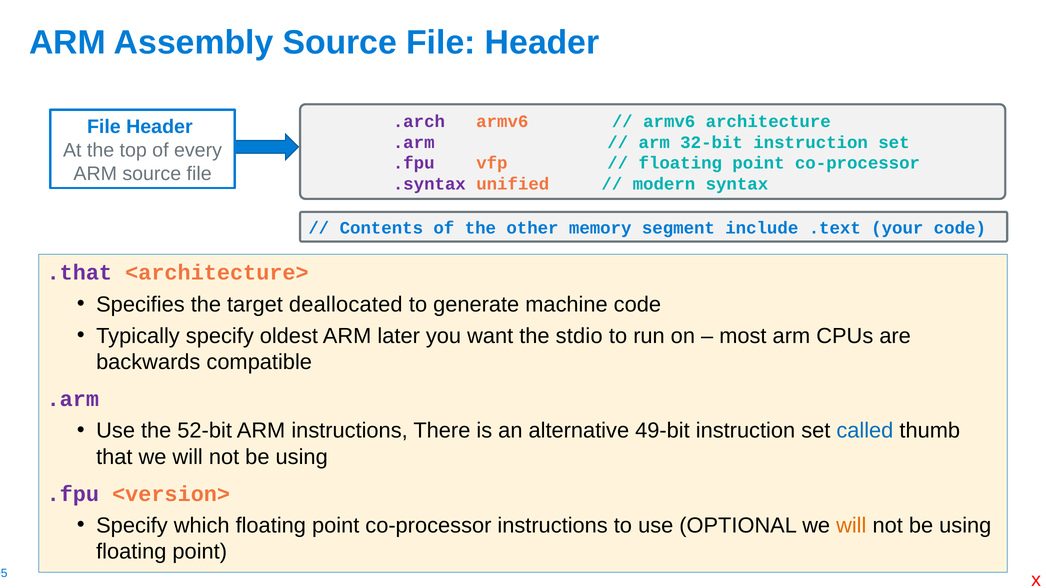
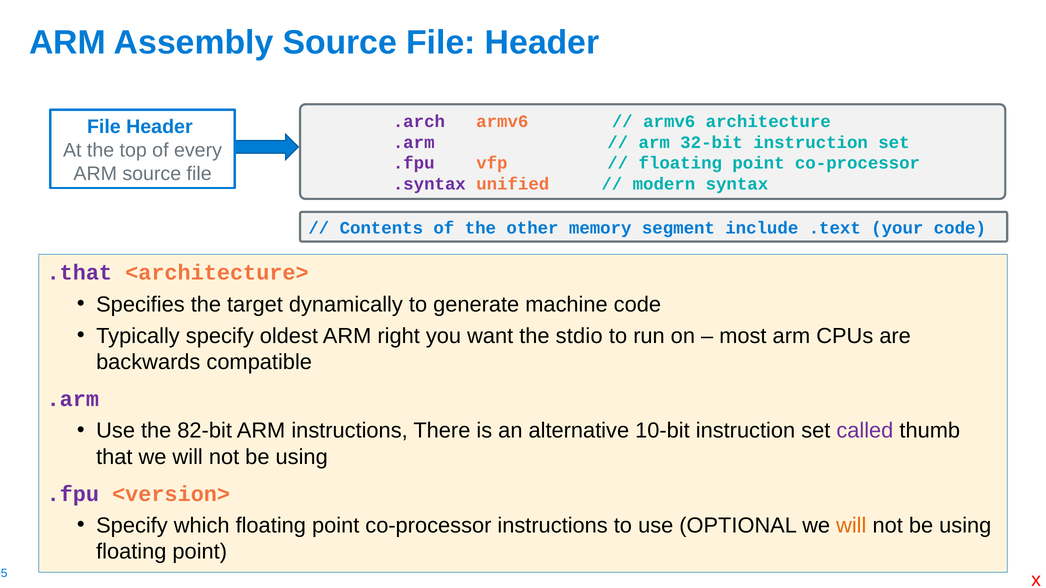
deallocated: deallocated -> dynamically
later: later -> right
52-bit: 52-bit -> 82-bit
49-bit: 49-bit -> 10-bit
called colour: blue -> purple
